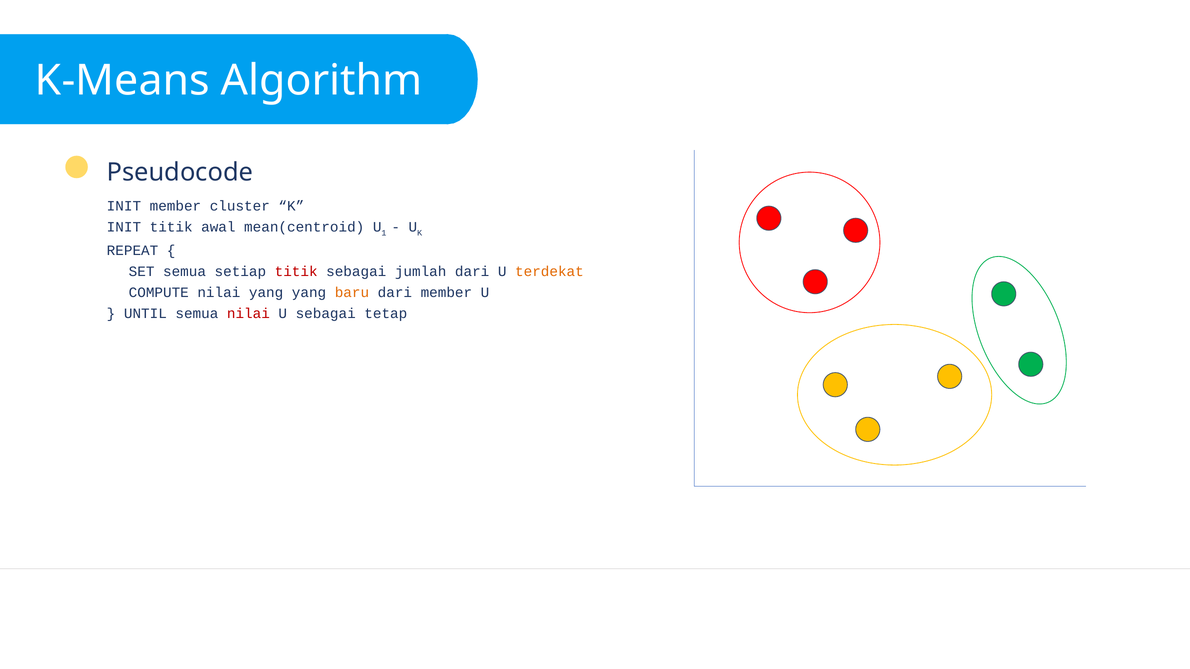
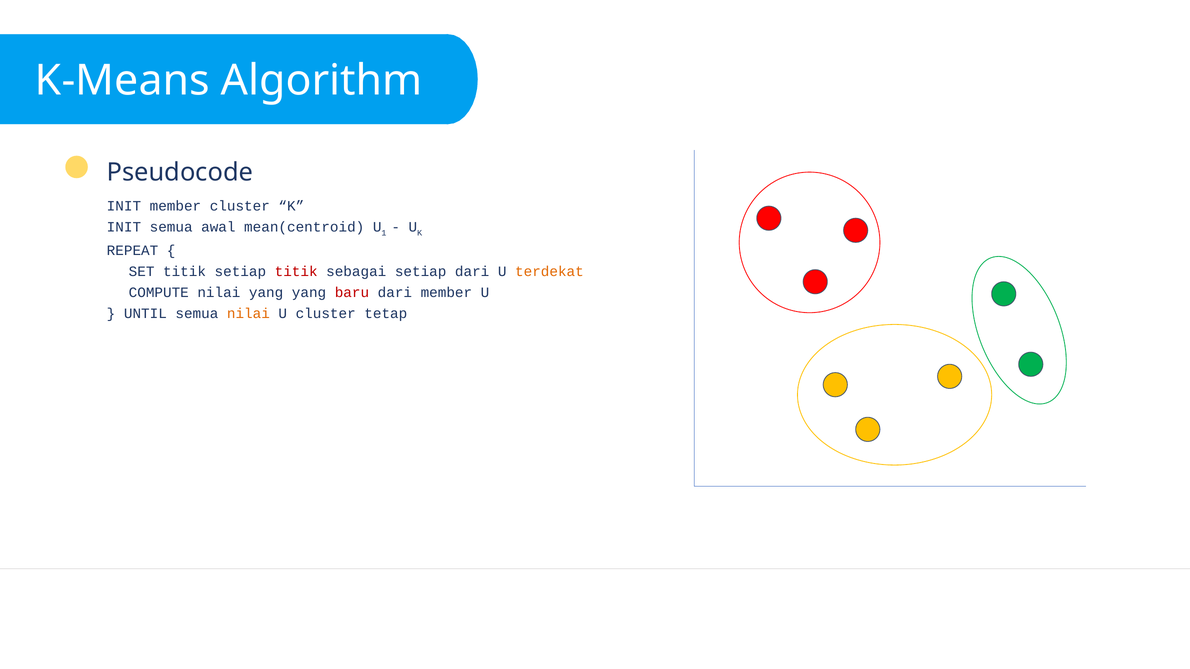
INIT titik: titik -> semua
SET semua: semua -> titik
sebagai jumlah: jumlah -> setiap
baru colour: orange -> red
nilai at (248, 314) colour: red -> orange
U sebagai: sebagai -> cluster
